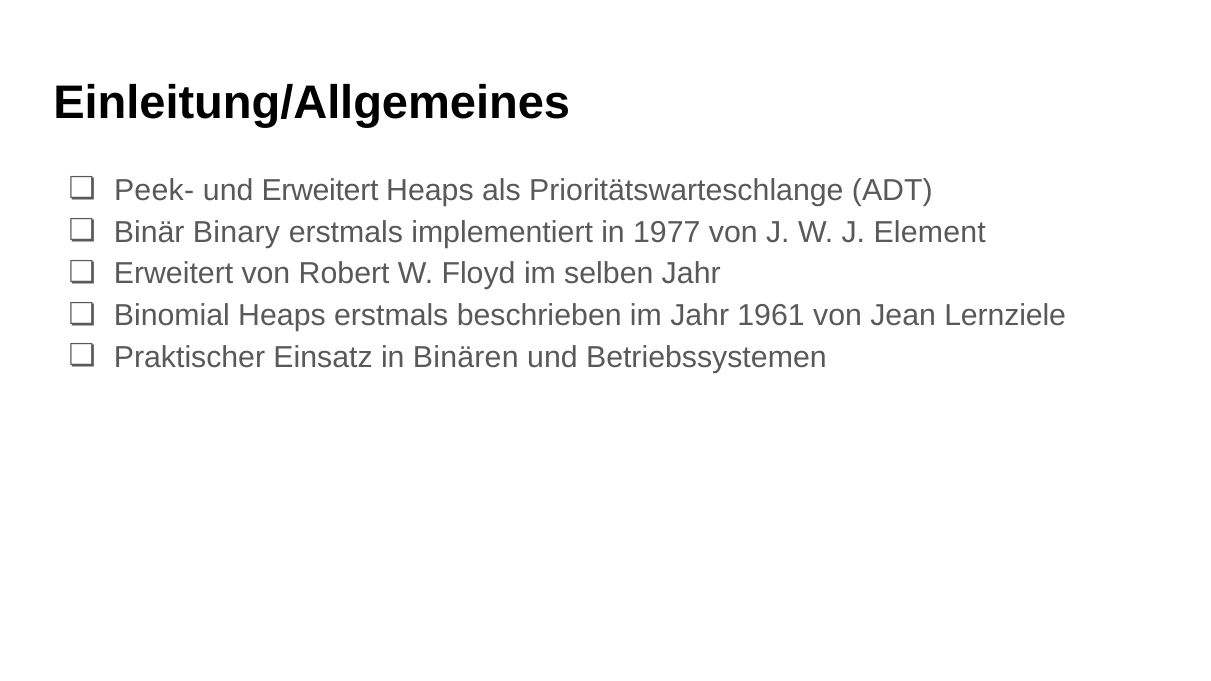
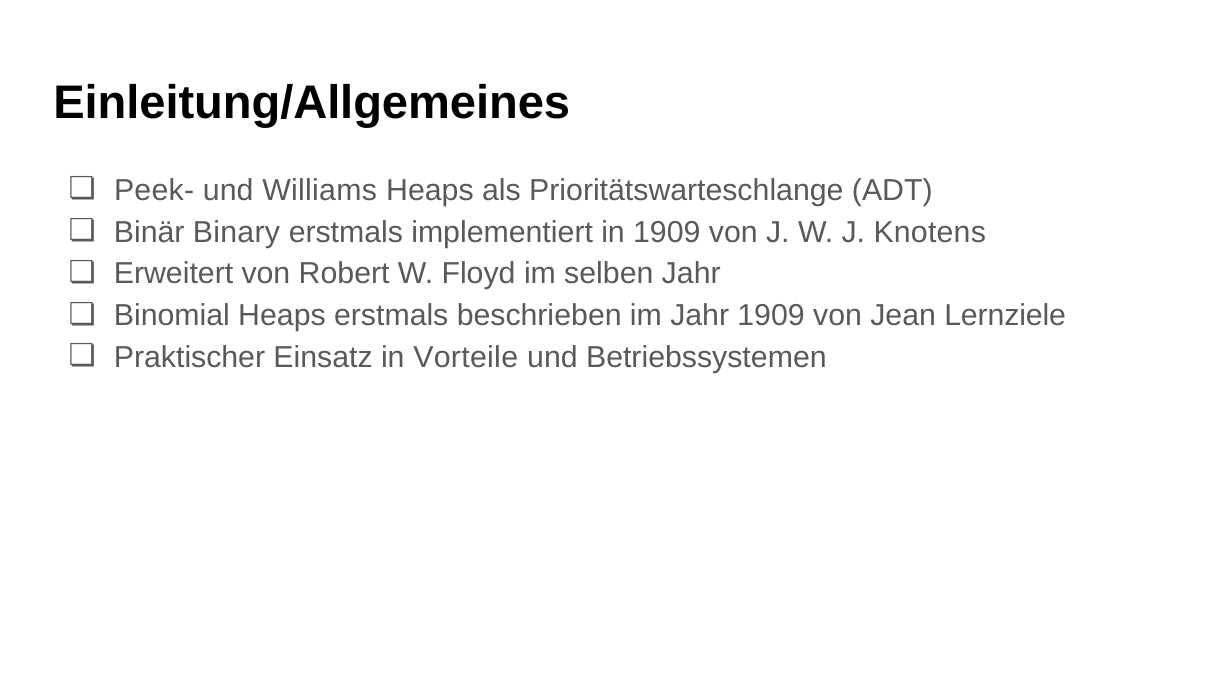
und Erweitert: Erweitert -> Williams
in 1977: 1977 -> 1909
Element: Element -> Knotens
Jahr 1961: 1961 -> 1909
Binären: Binären -> Vorteile
